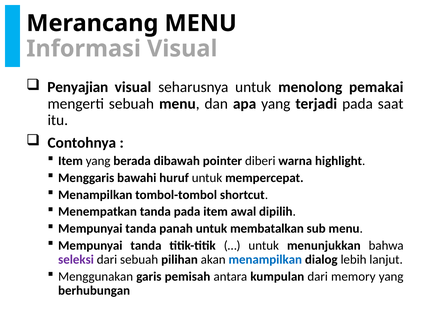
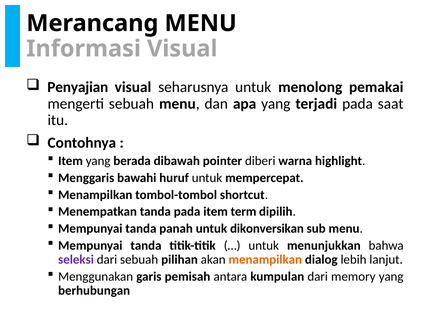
awal: awal -> term
membatalkan: membatalkan -> dikonversikan
menampilkan at (265, 260) colour: blue -> orange
